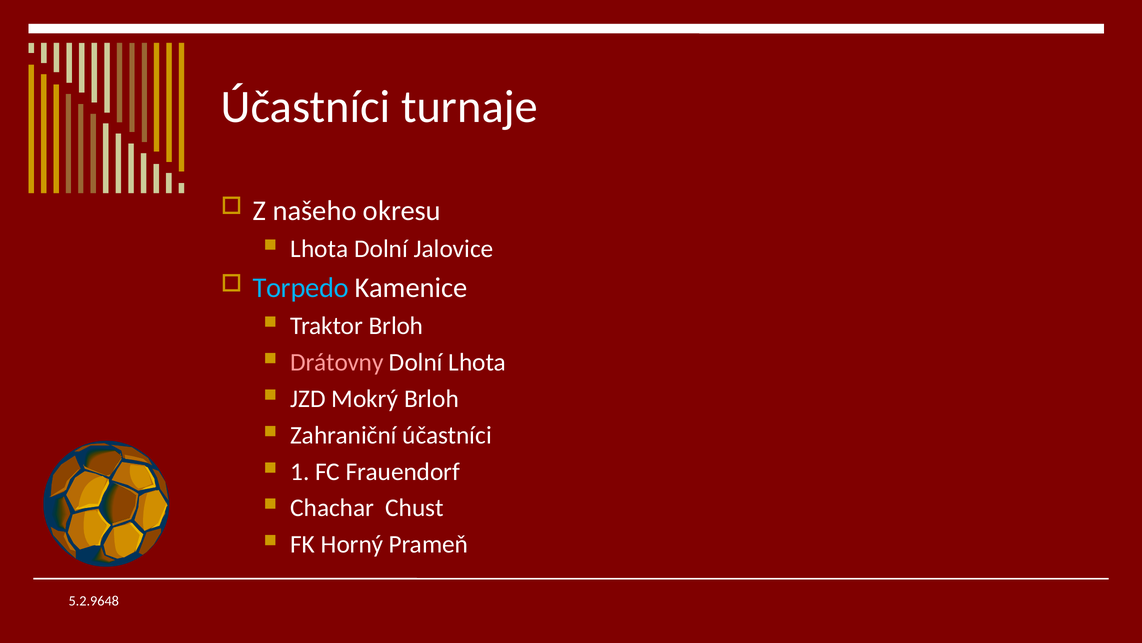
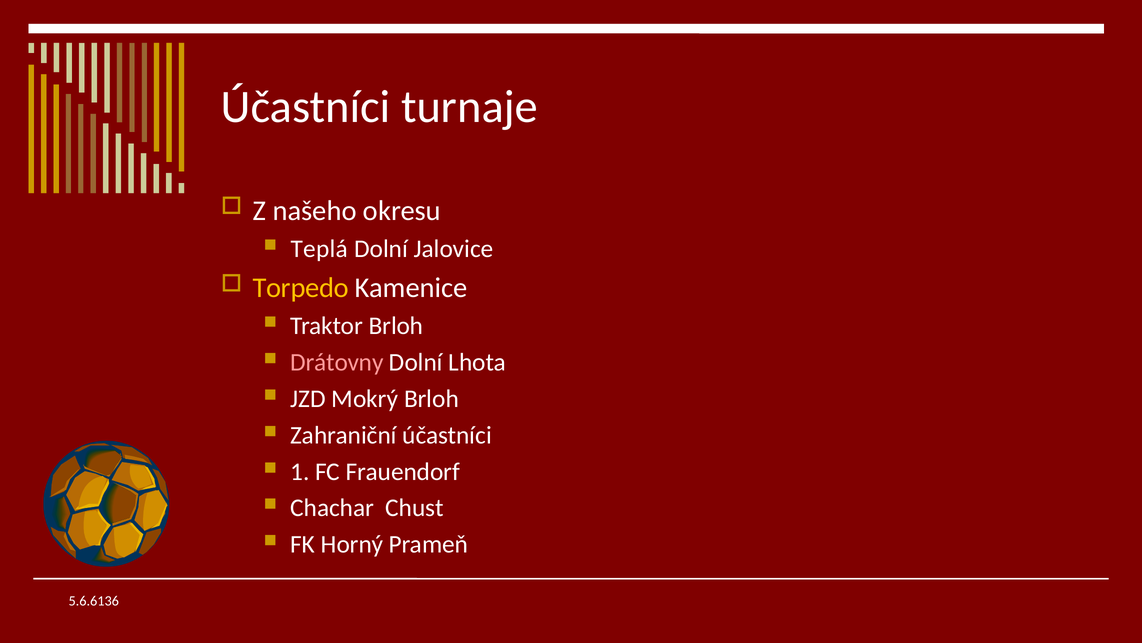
Lhota at (319, 248): Lhota -> Teplá
Torpedo colour: light blue -> yellow
5.2.9648: 5.2.9648 -> 5.6.6136
